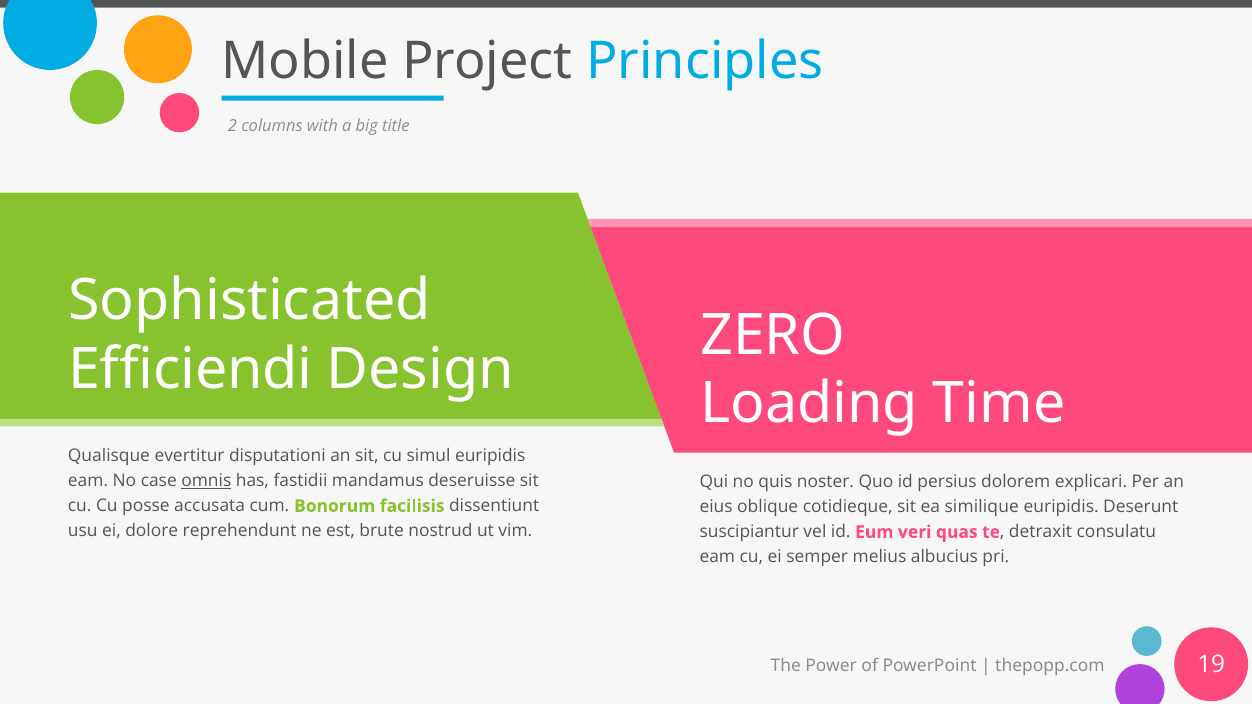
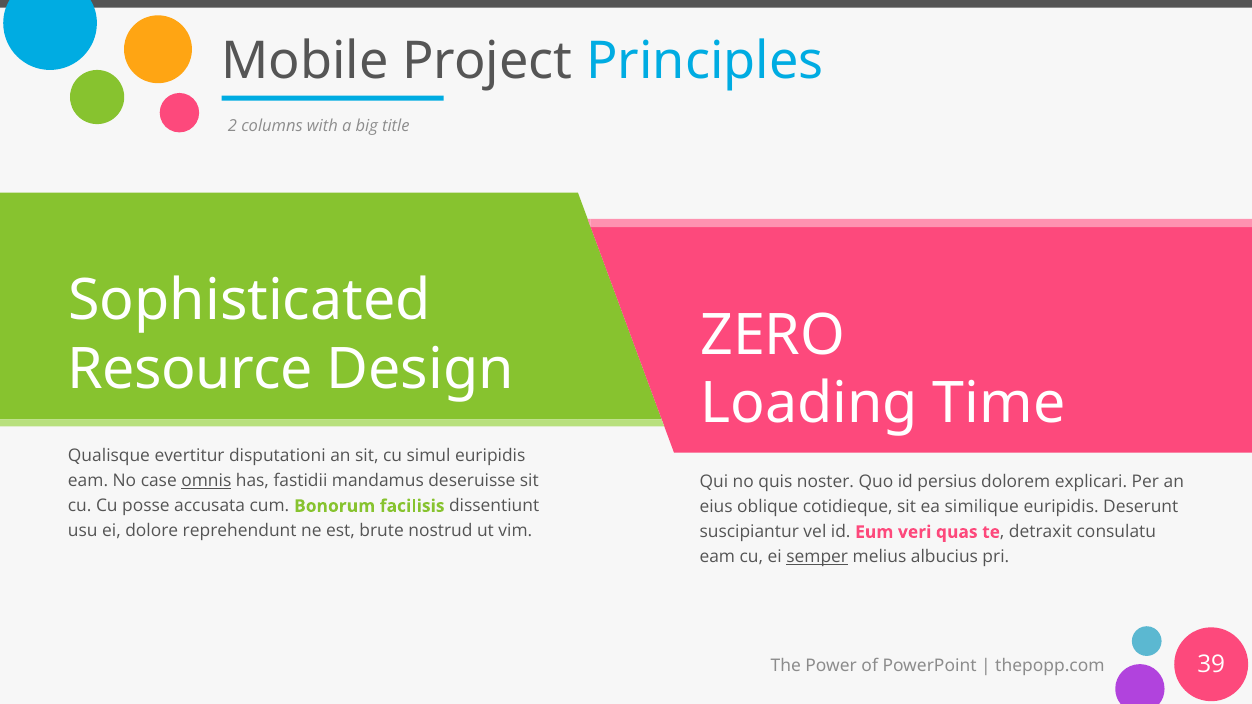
Efficiendi: Efficiendi -> Resource
semper underline: none -> present
19: 19 -> 39
